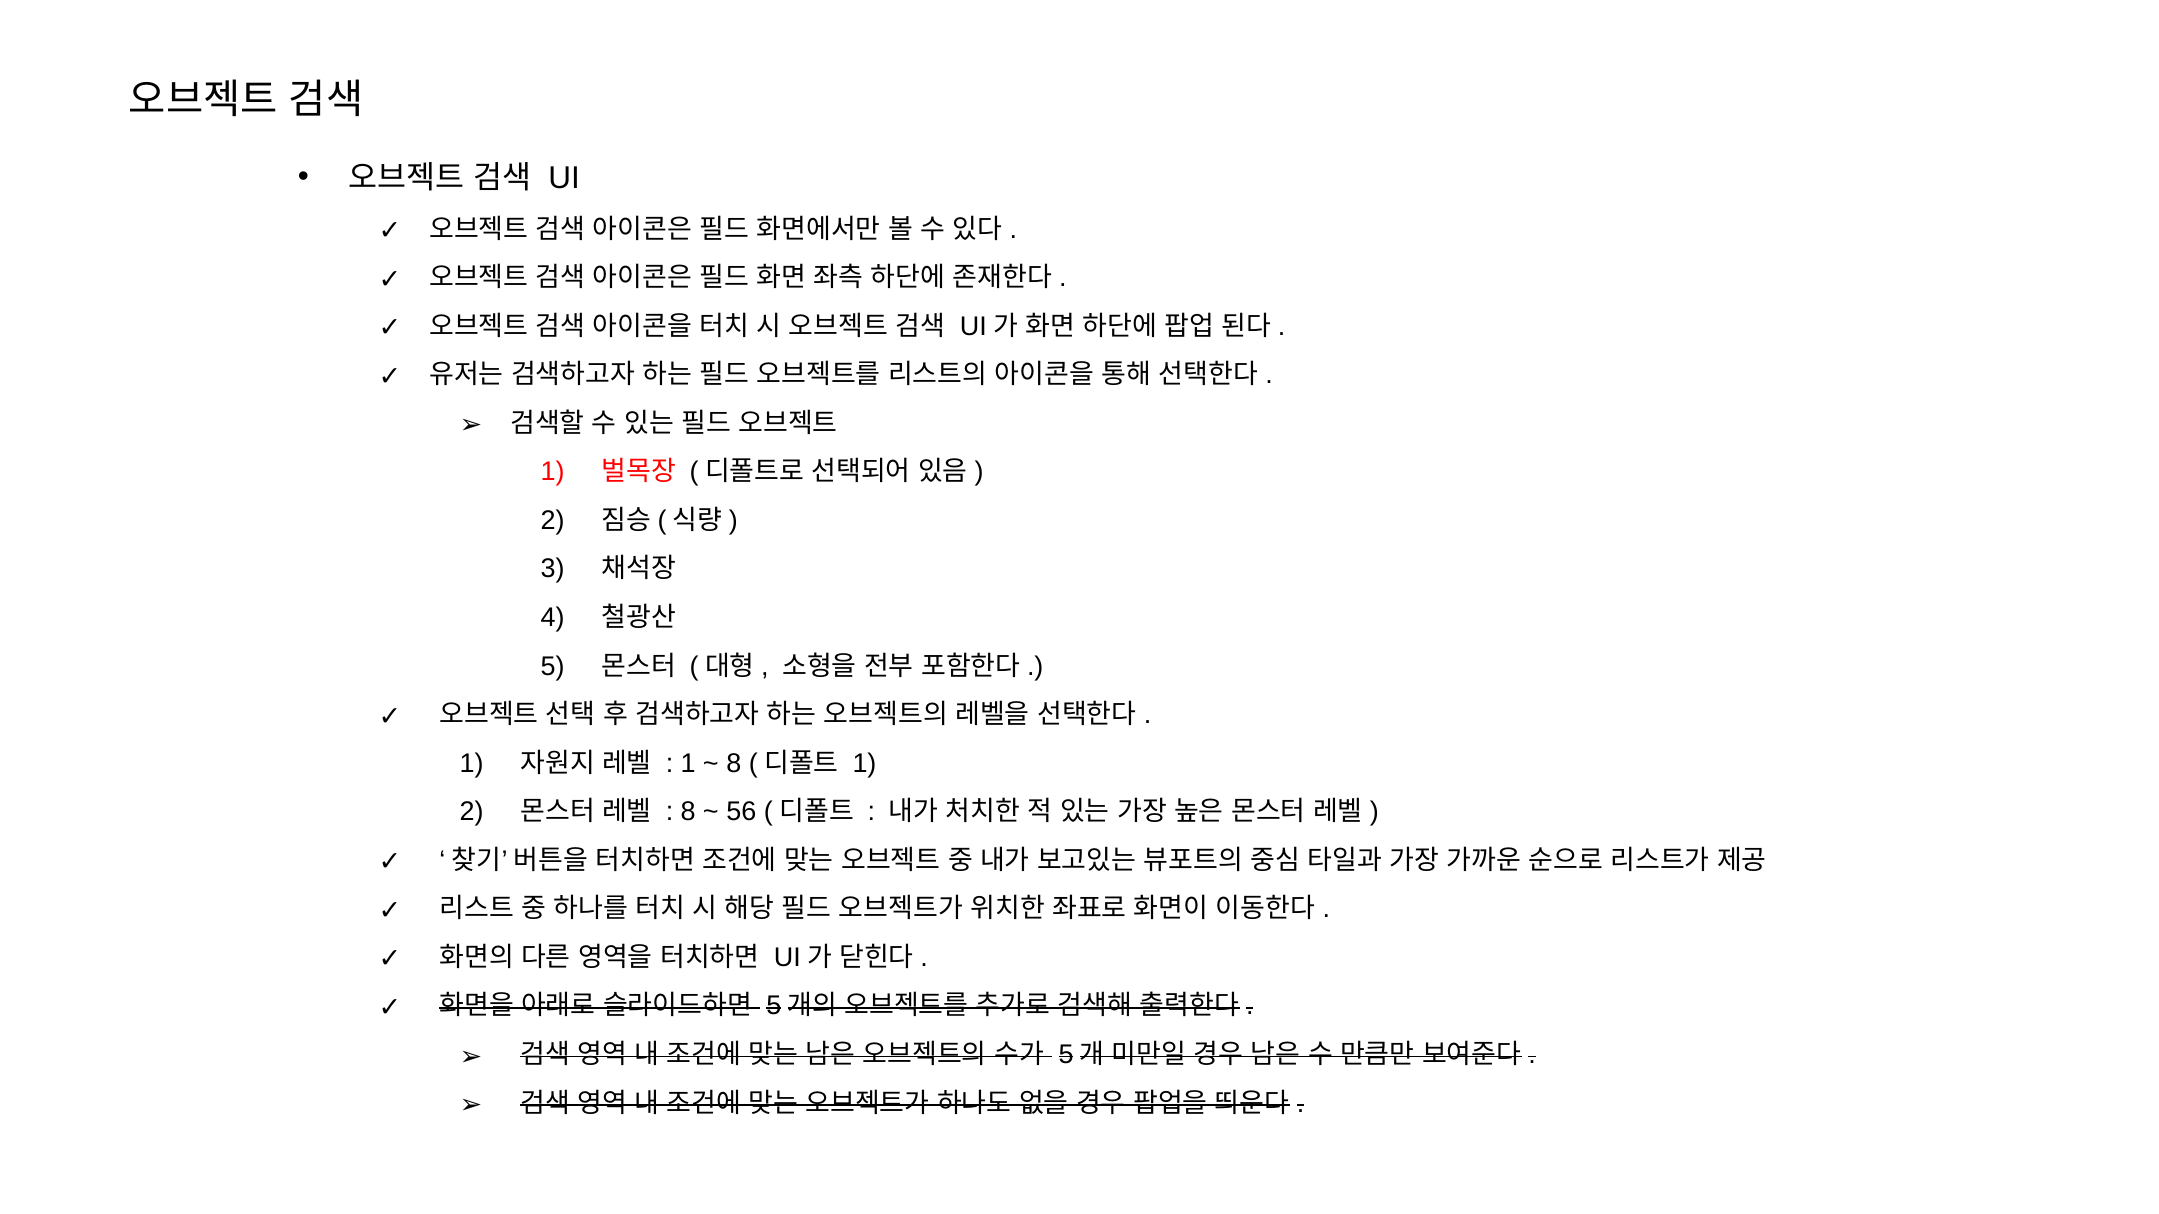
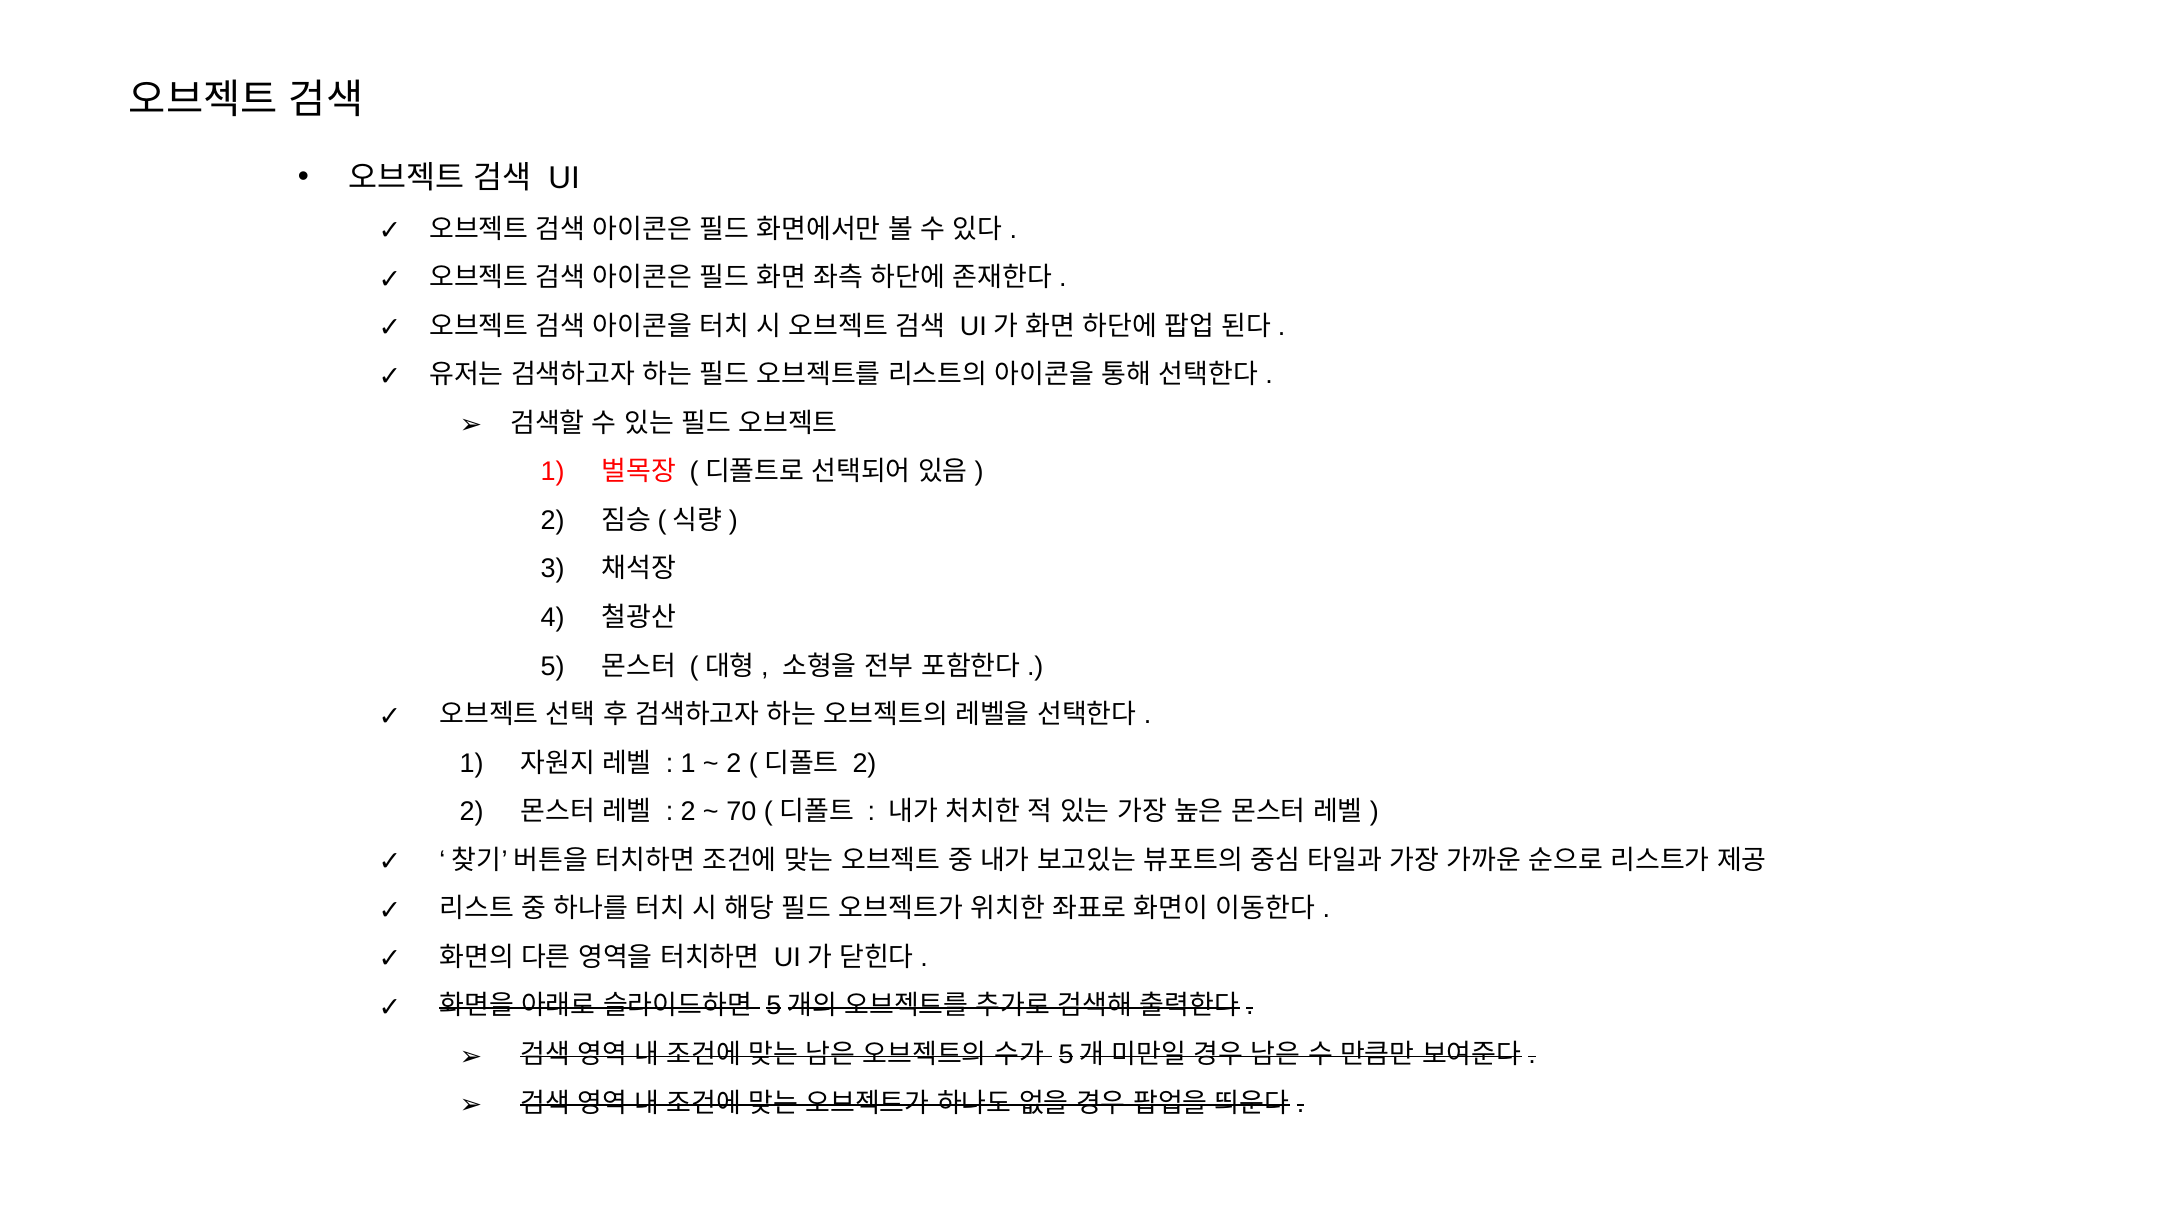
8 at (734, 764): 8 -> 2
1 at (865, 764): 1 -> 2
8 at (688, 812): 8 -> 2
56: 56 -> 70
